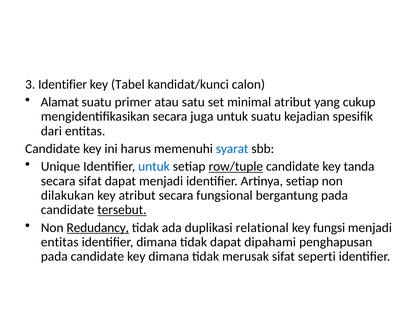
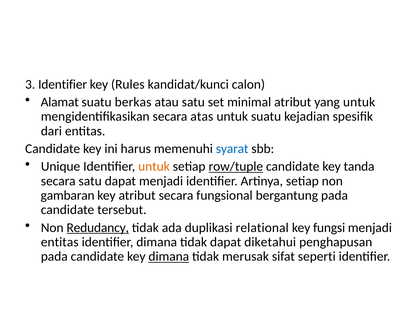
Tabel: Tabel -> Rules
primer: primer -> berkas
yang cukup: cukup -> untuk
juga: juga -> atas
untuk at (154, 167) colour: blue -> orange
secara sifat: sifat -> satu
dilakukan: dilakukan -> gambaran
tersebut underline: present -> none
dipahami: dipahami -> diketahui
dimana at (169, 257) underline: none -> present
